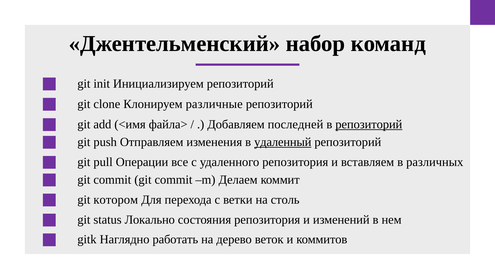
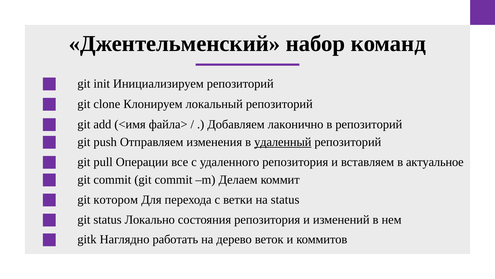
различные: различные -> локальный
последней: последней -> лаконично
репозиторий at (369, 124) underline: present -> none
различных: различных -> актуальное
на столь: столь -> status
